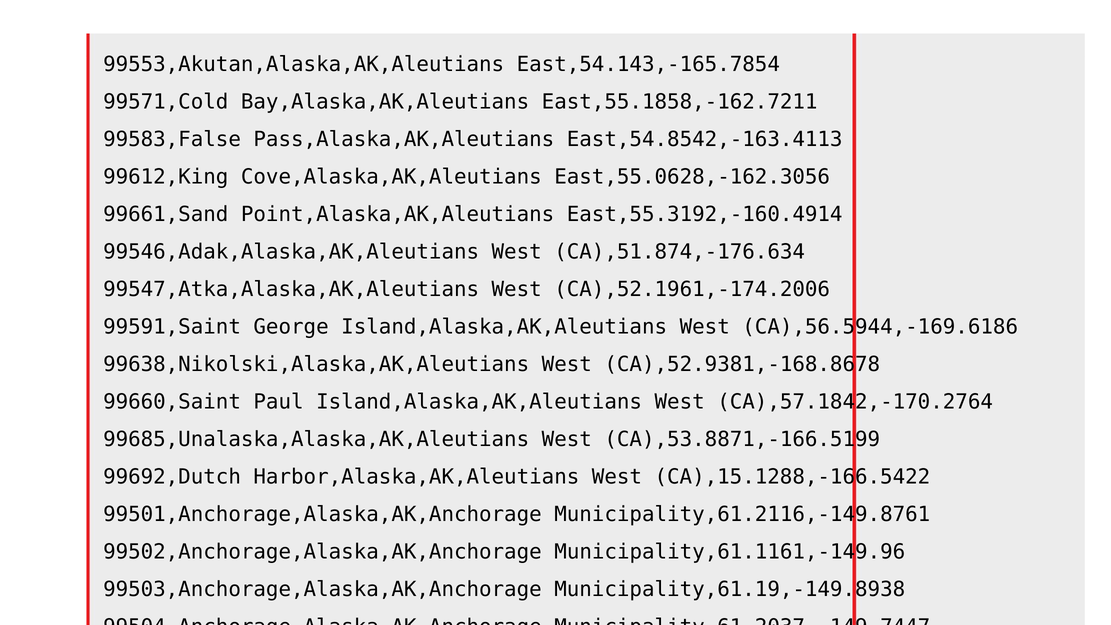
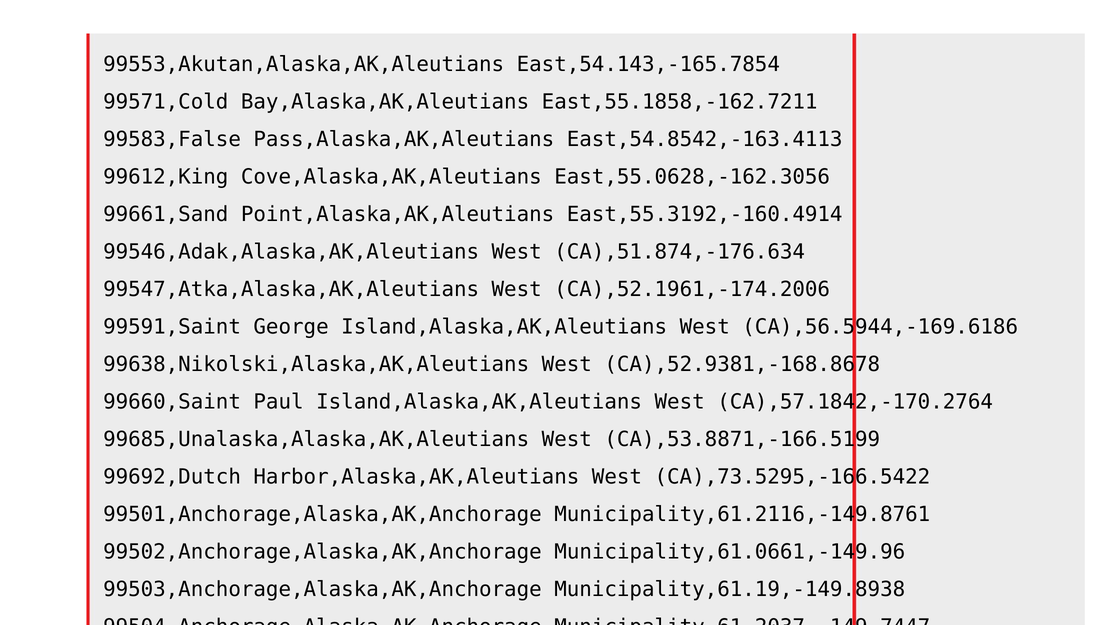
CA),15.1288,-166.5422: CA),15.1288,-166.5422 -> CA),73.5295,-166.5422
Municipality,61.1161,-149.96: Municipality,61.1161,-149.96 -> Municipality,61.0661,-149.96
